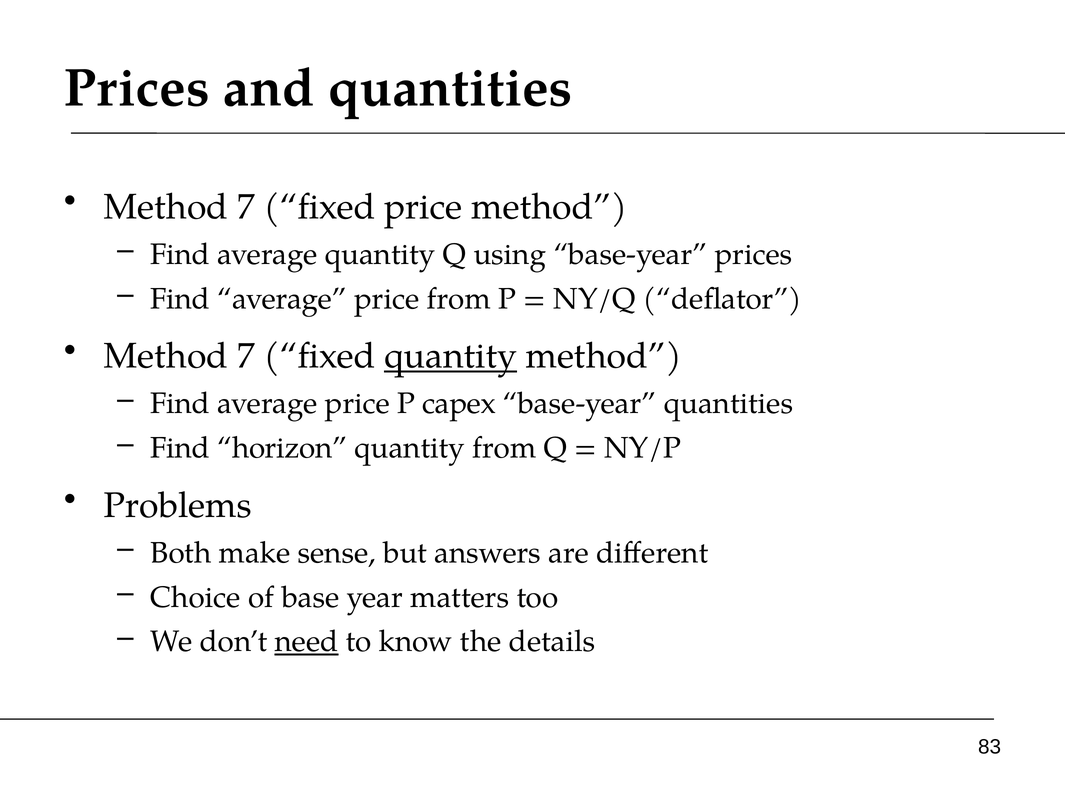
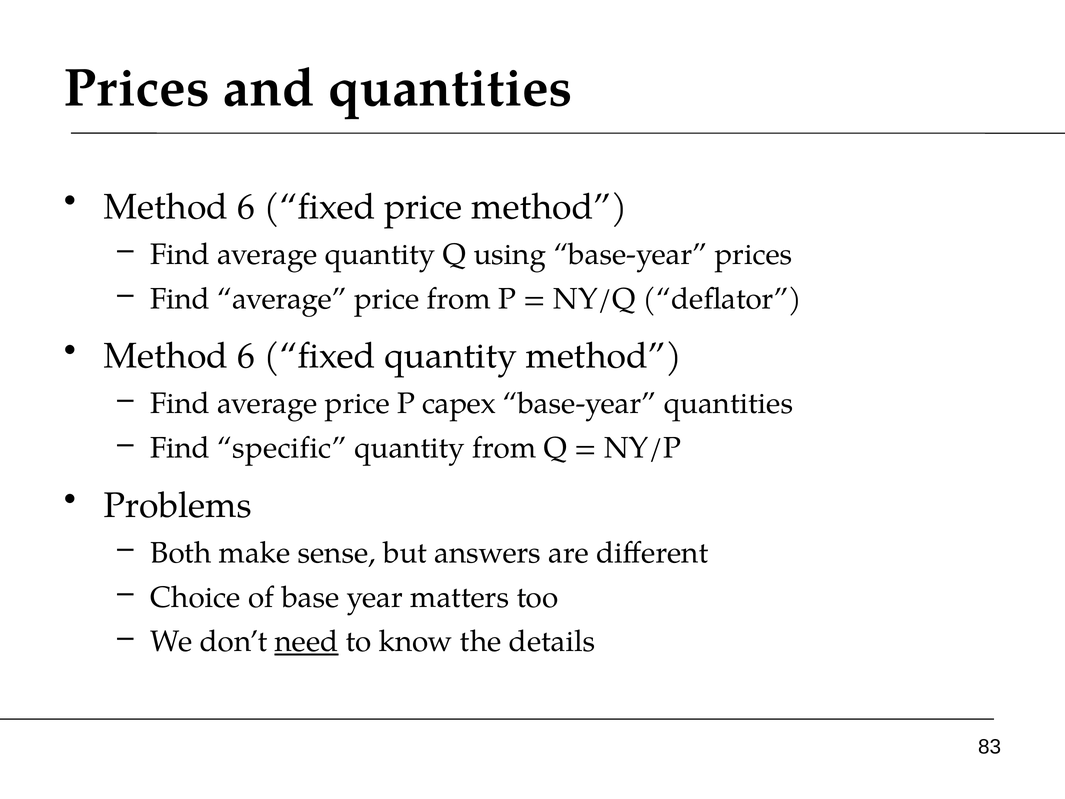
7 at (246, 207): 7 -> 6
7 at (246, 356): 7 -> 6
quantity at (450, 356) underline: present -> none
horizon: horizon -> specific
